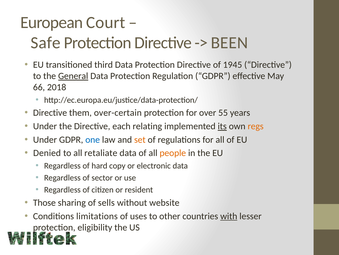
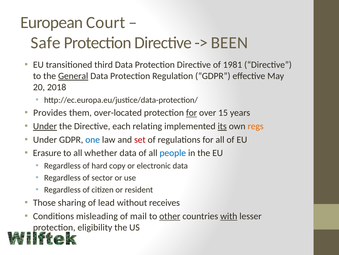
1945: 1945 -> 1981
66: 66 -> 20
Directive at (50, 113): Directive -> Provides
over-certain: over-certain -> over-located
for at (192, 113) underline: none -> present
55: 55 -> 15
Under at (45, 126) underline: none -> present
set colour: orange -> red
Denied: Denied -> Erasure
retaliate: retaliate -> whether
people colour: orange -> blue
sells: sells -> lead
website: website -> receives
limitations: limitations -> misleading
uses: uses -> mail
other underline: none -> present
